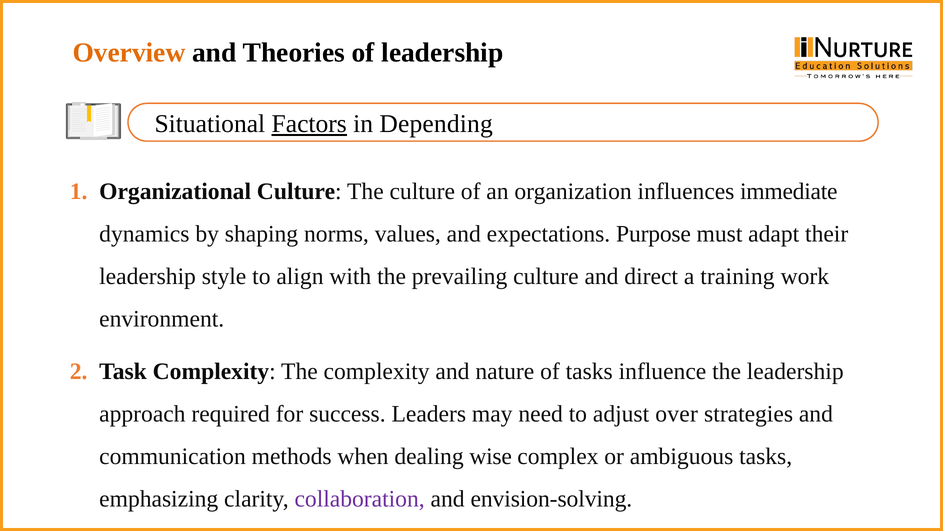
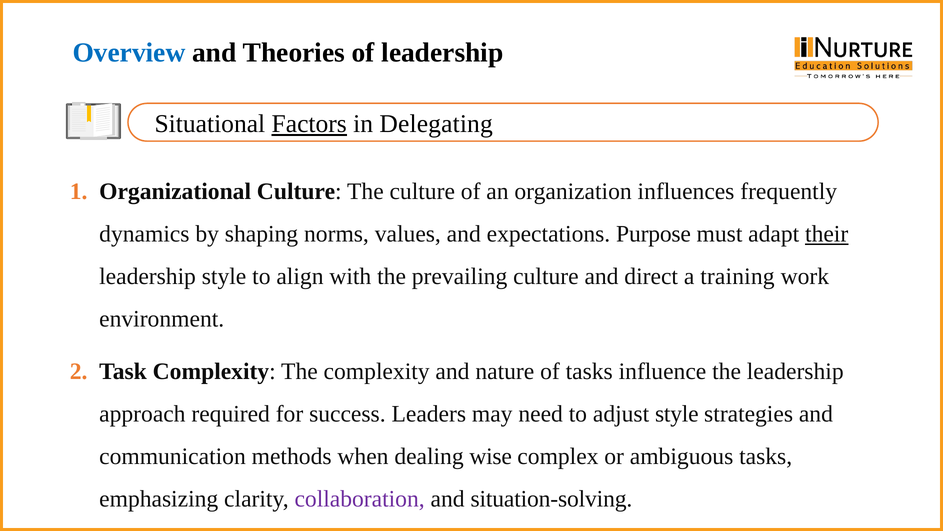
Overview colour: orange -> blue
Depending: Depending -> Delegating
immediate: immediate -> frequently
their underline: none -> present
adjust over: over -> style
envision-solving: envision-solving -> situation-solving
